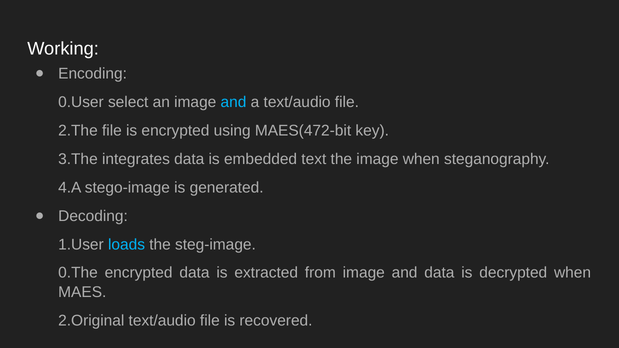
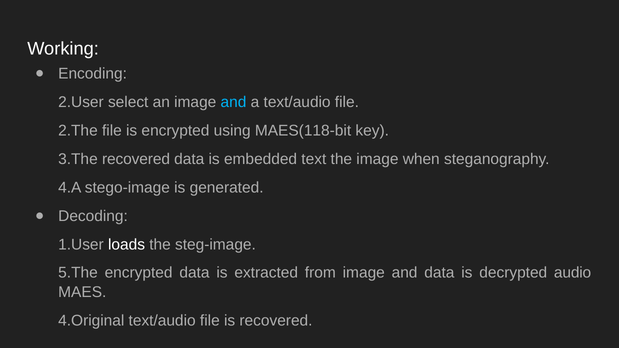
0.User: 0.User -> 2.User
MAES(472-bit: MAES(472-bit -> MAES(118-bit
3.The integrates: integrates -> recovered
loads colour: light blue -> white
0.The: 0.The -> 5.The
decrypted when: when -> audio
2.Original: 2.Original -> 4.Original
